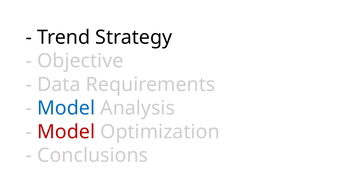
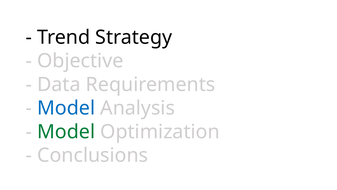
Model at (66, 132) colour: red -> green
